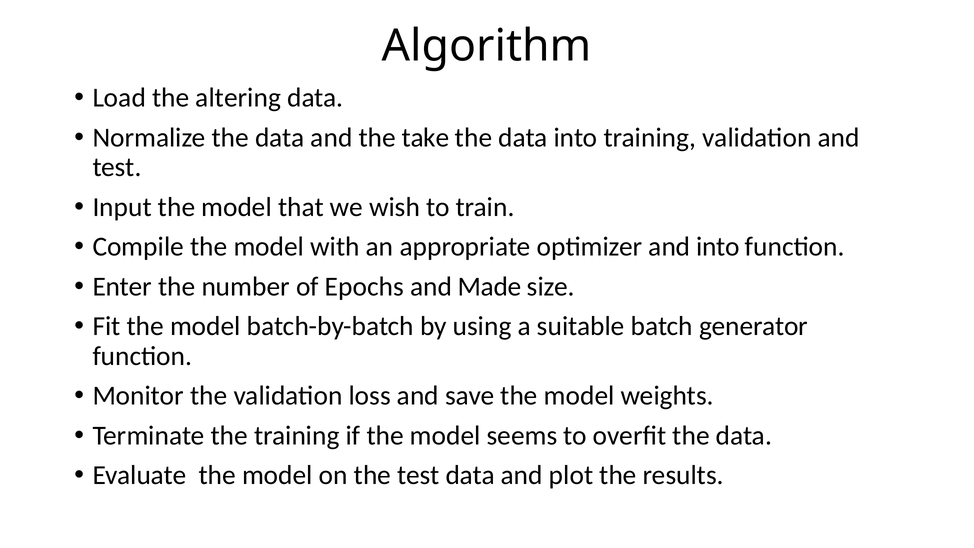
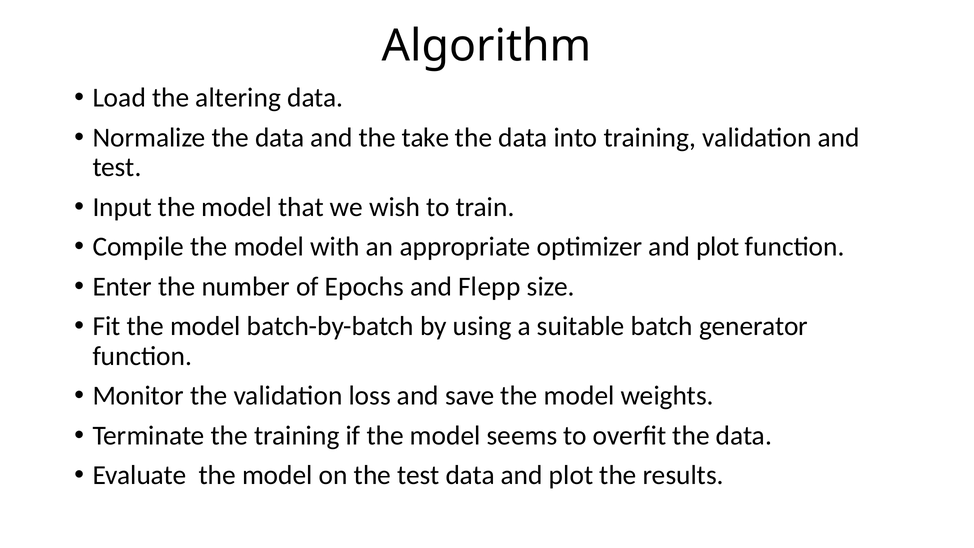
optimizer and into: into -> plot
Made: Made -> Flepp
